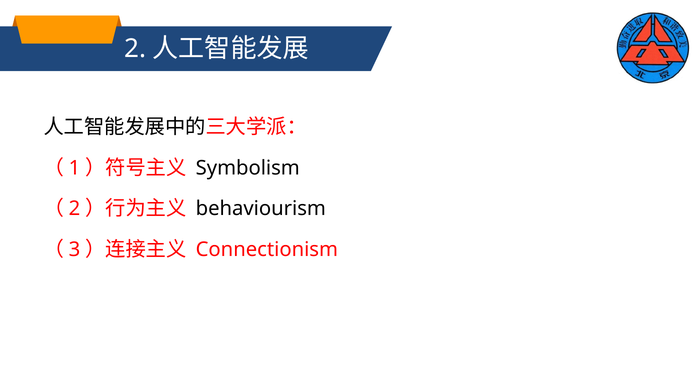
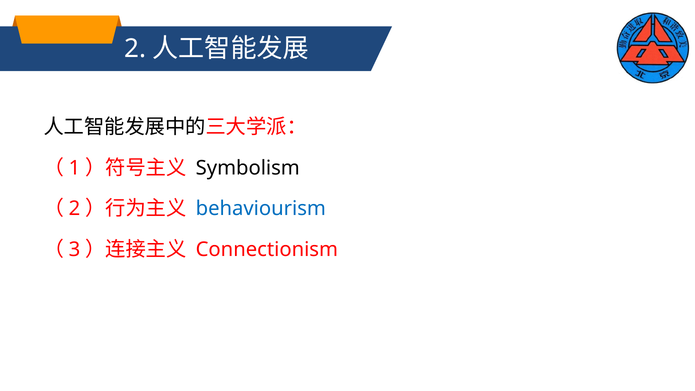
behaviourism colour: black -> blue
